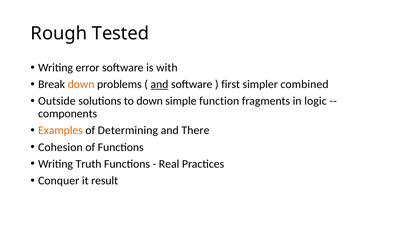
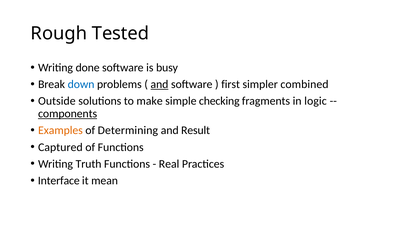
error: error -> done
with: with -> busy
down at (81, 85) colour: orange -> blue
to down: down -> make
function: function -> checking
components underline: none -> present
There: There -> Result
Cohesion: Cohesion -> Captured
Conquer: Conquer -> Interface
result: result -> mean
